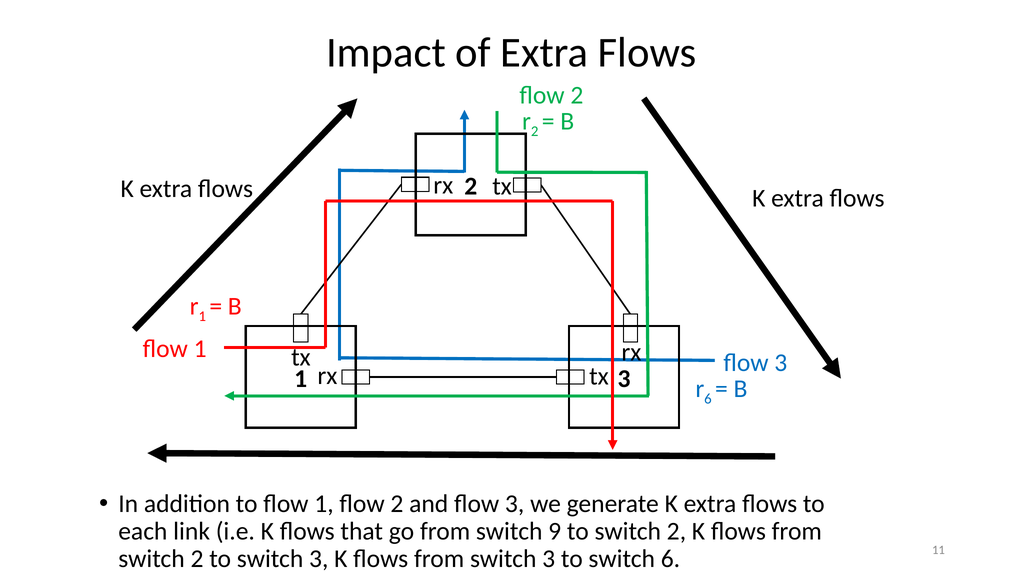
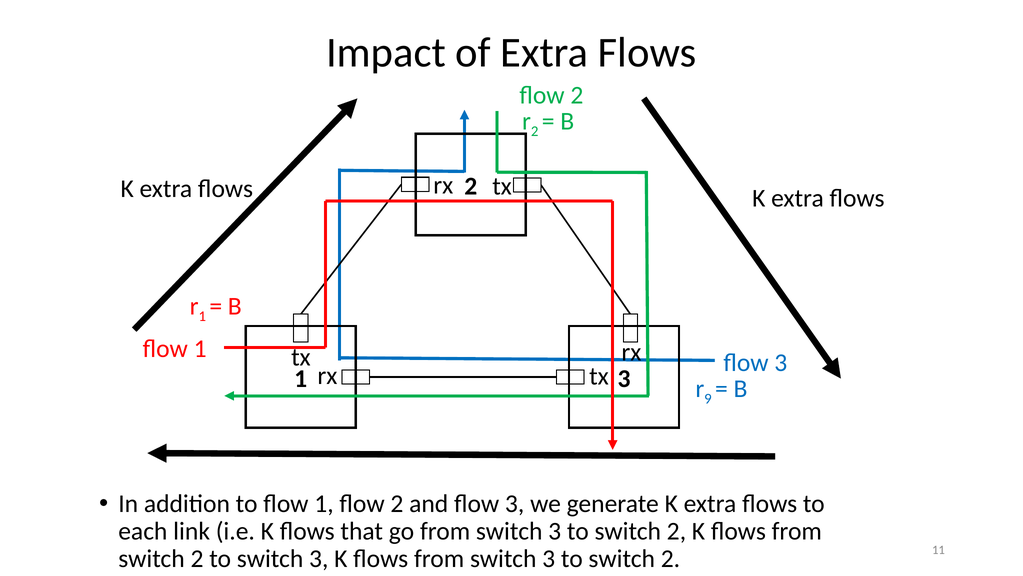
6 at (708, 398): 6 -> 9
go from switch 9: 9 -> 3
6 at (670, 558): 6 -> 2
